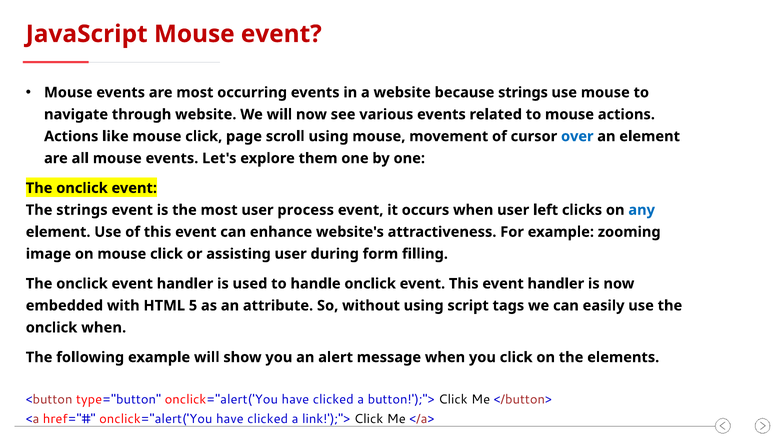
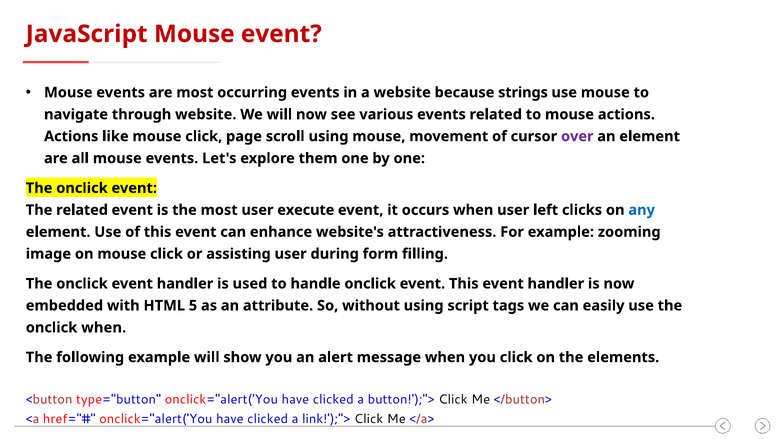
over colour: blue -> purple
The strings: strings -> related
process: process -> execute
